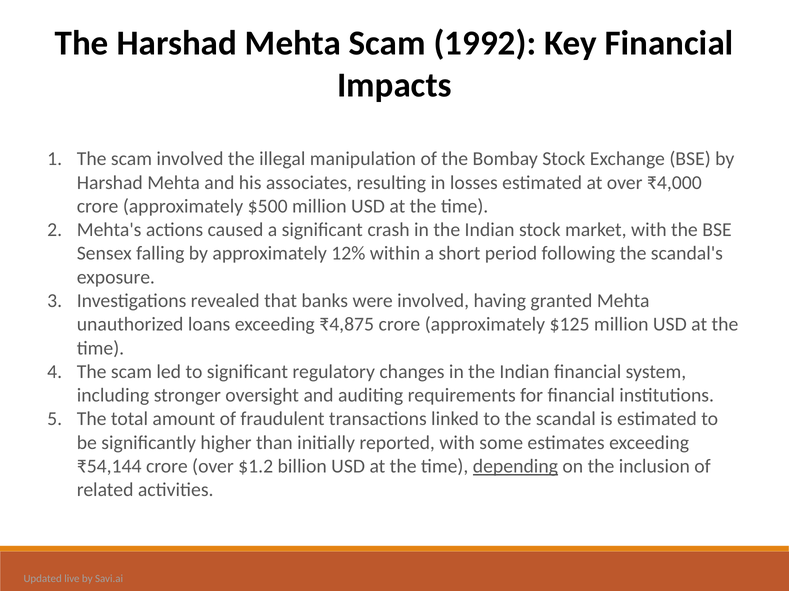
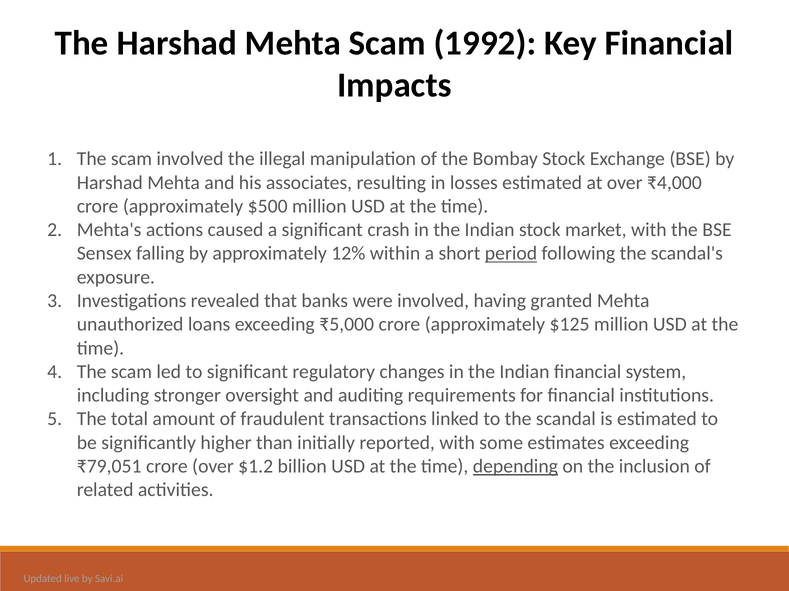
period underline: none -> present
₹4,875: ₹4,875 -> ₹5,000
₹54,144: ₹54,144 -> ₹79,051
